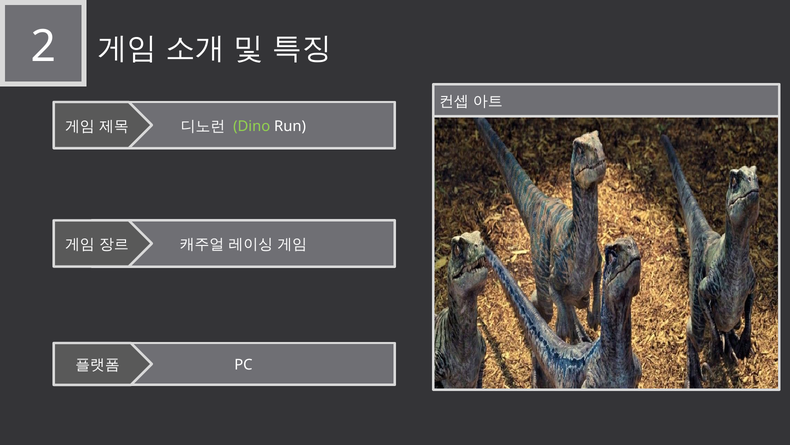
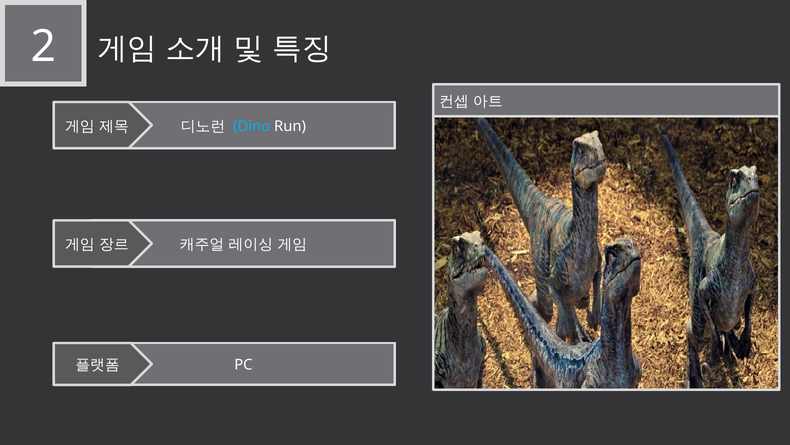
Dino colour: light green -> light blue
